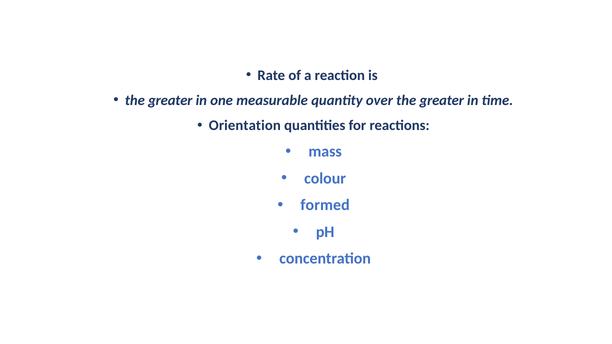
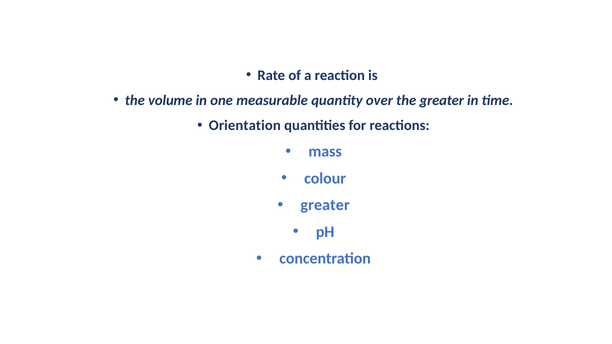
greater at (170, 100): greater -> volume
formed at (325, 205): formed -> greater
